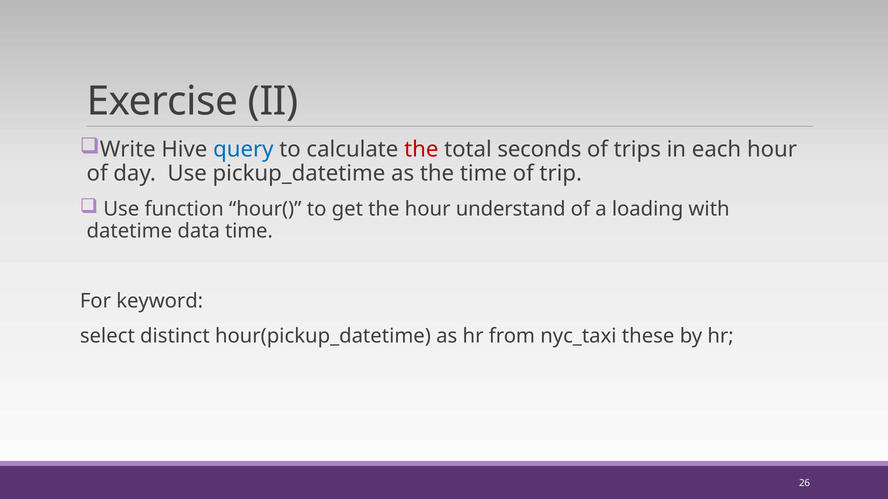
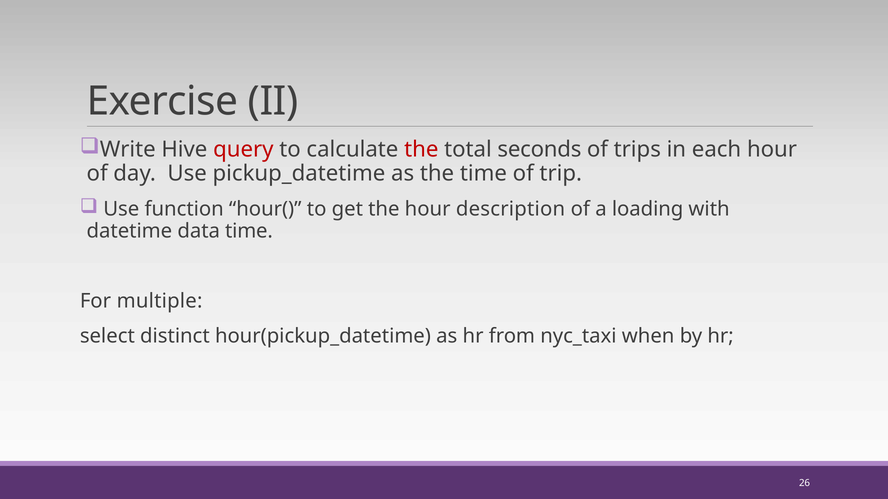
query colour: blue -> red
understand: understand -> description
keyword: keyword -> multiple
these: these -> when
